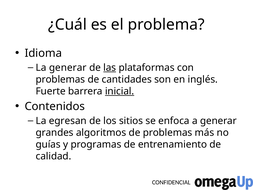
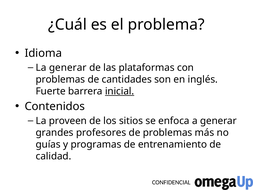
las underline: present -> none
egresan: egresan -> proveen
algoritmos: algoritmos -> profesores
